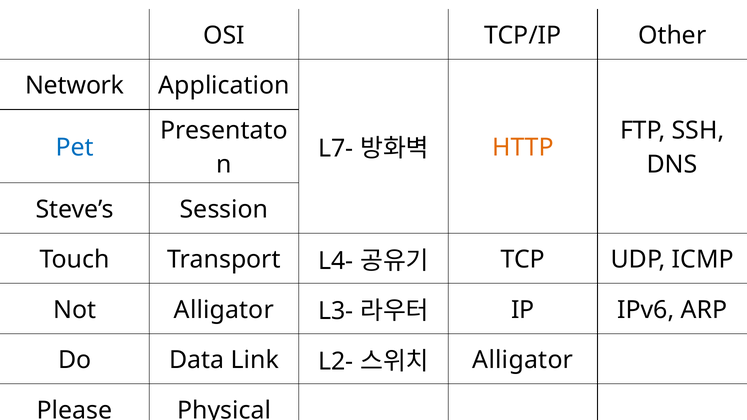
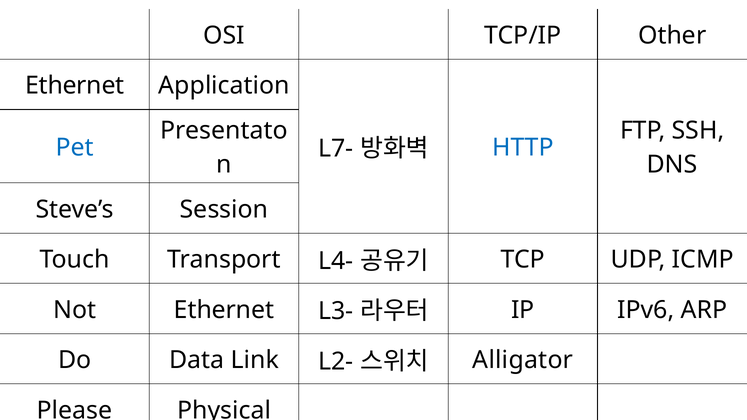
Network at (75, 86): Network -> Ethernet
HTTP colour: orange -> blue
Not Alligator: Alligator -> Ethernet
